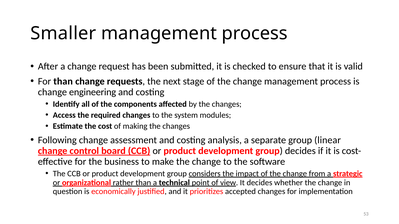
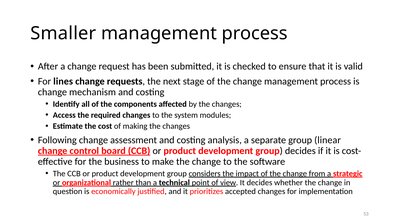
For than: than -> lines
engineering: engineering -> mechanism
